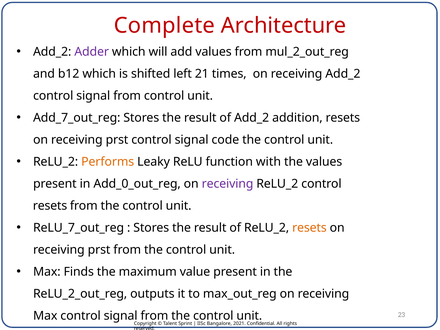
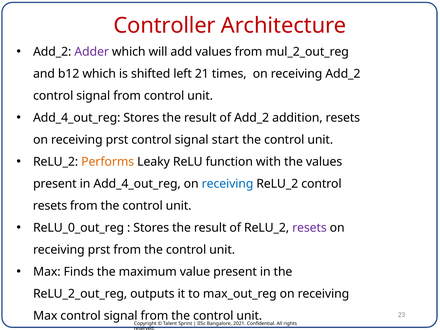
Complete: Complete -> Controller
Add_7_out_reg at (77, 118): Add_7_out_reg -> Add_4_out_reg
code: code -> start
in Add_0_out_reg: Add_0_out_reg -> Add_4_out_reg
receiving at (228, 184) colour: purple -> blue
ReLU_7_out_reg: ReLU_7_out_reg -> ReLU_0_out_reg
resets at (309, 228) colour: orange -> purple
